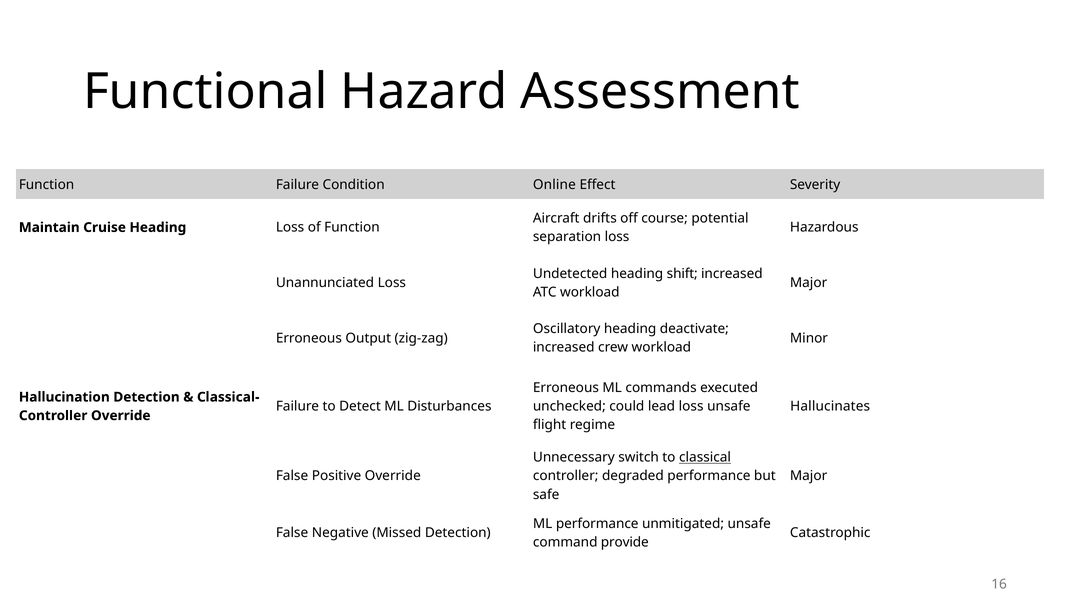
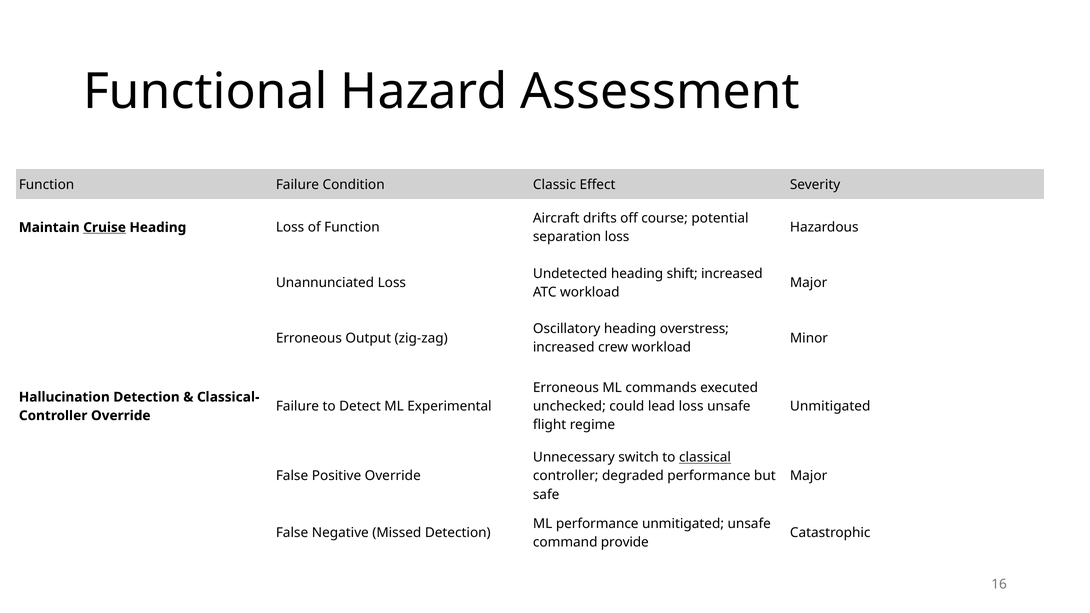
Online: Online -> Classic
Cruise underline: none -> present
deactivate: deactivate -> overstress
Disturbances: Disturbances -> Experimental
Hallucinates at (830, 406): Hallucinates -> Unmitigated
